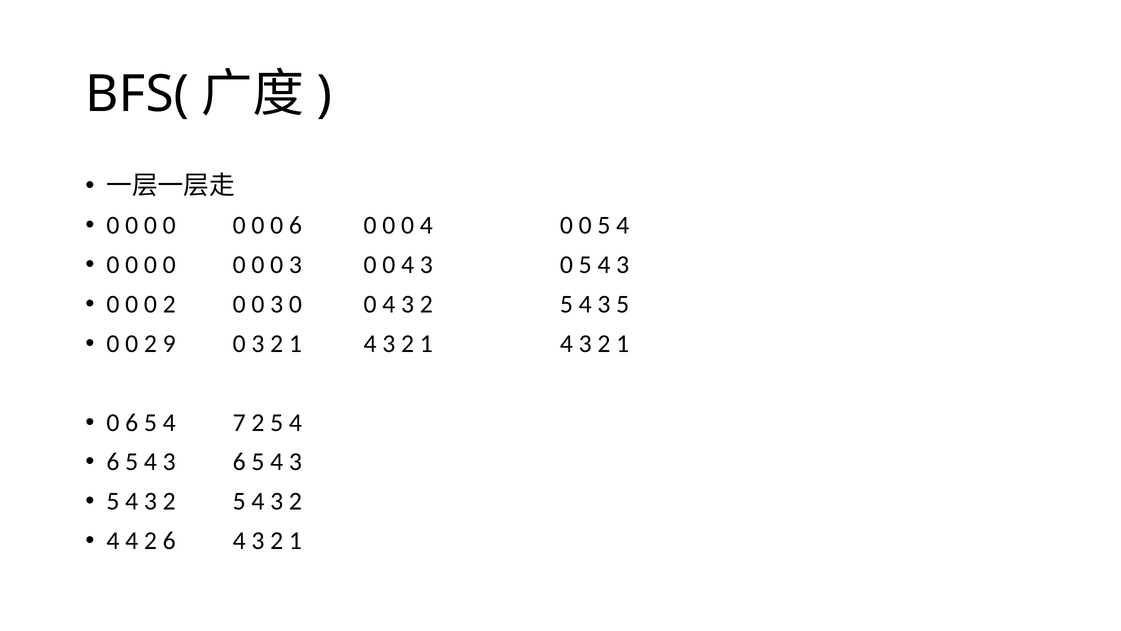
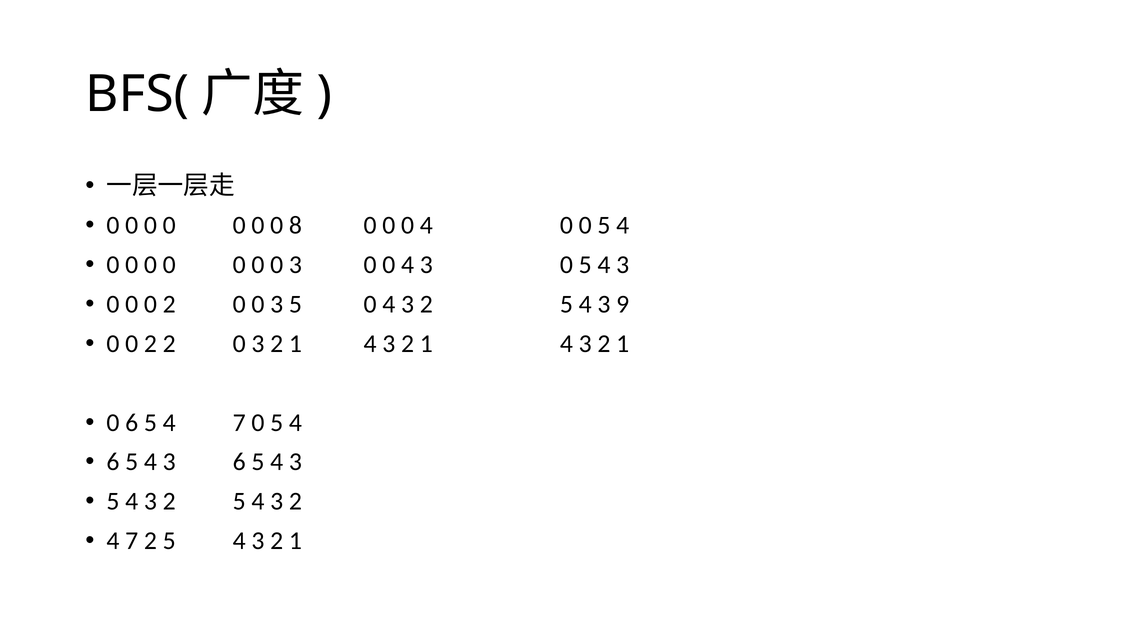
0 0 6: 6 -> 8
0 at (295, 304): 0 -> 5
3 5: 5 -> 9
2 9: 9 -> 2
7 2: 2 -> 0
4 at (132, 541): 4 -> 7
6 at (169, 541): 6 -> 5
